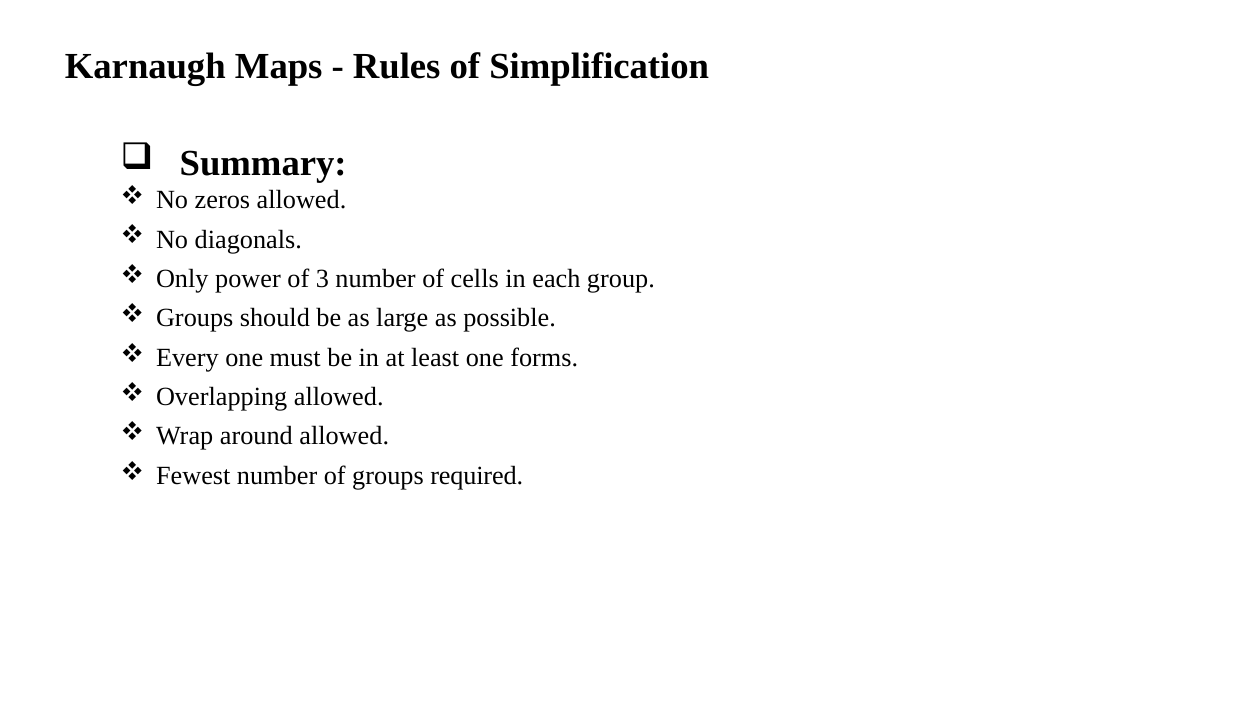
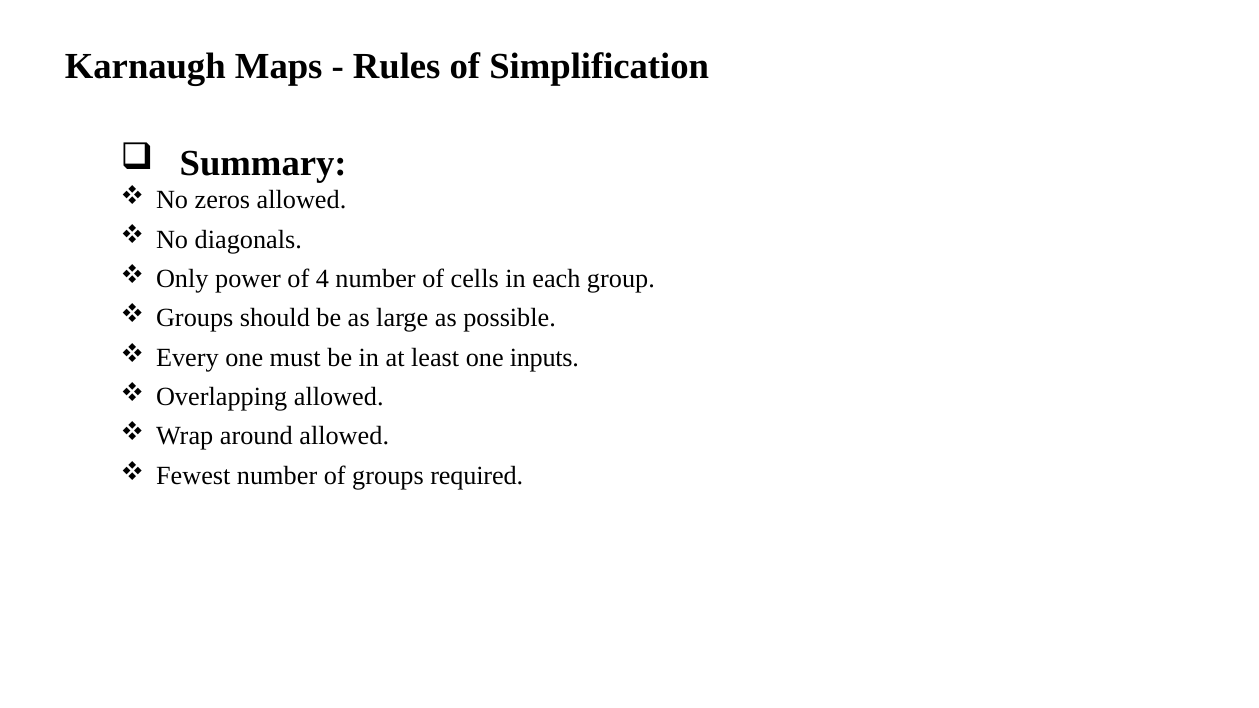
3: 3 -> 4
forms: forms -> inputs
